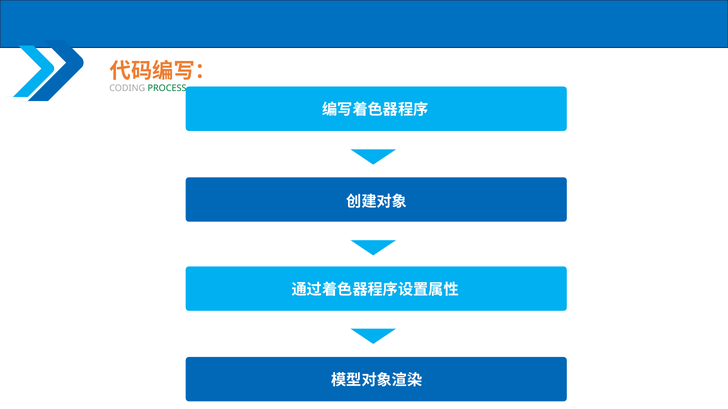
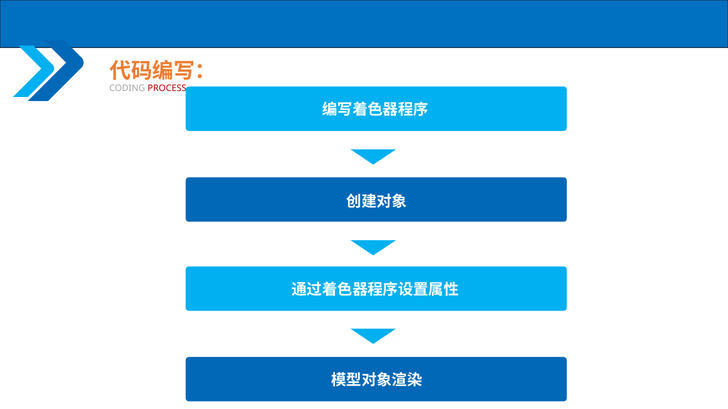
PROCESS colour: green -> red
